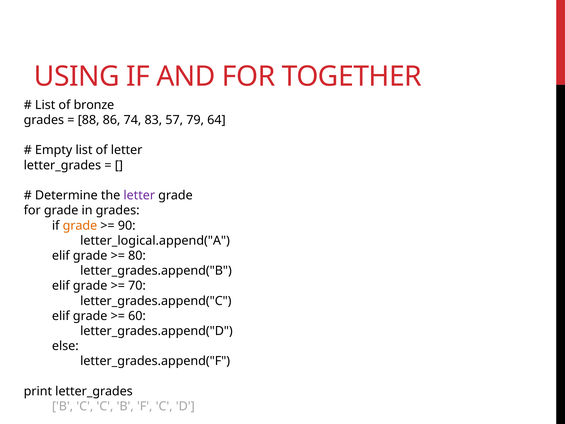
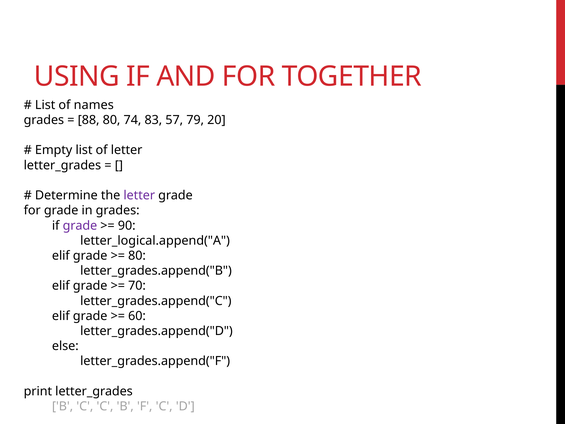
bronze: bronze -> names
88 86: 86 -> 80
64: 64 -> 20
grade at (80, 225) colour: orange -> purple
